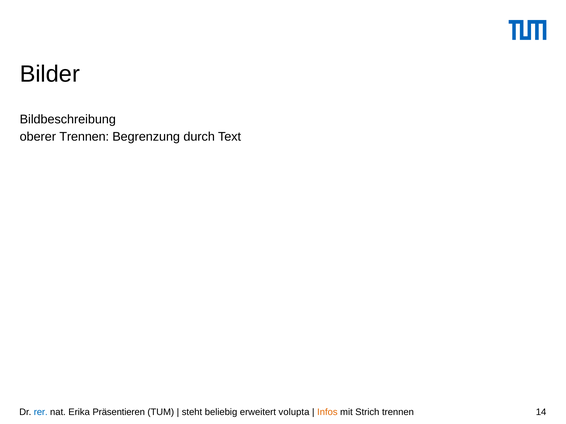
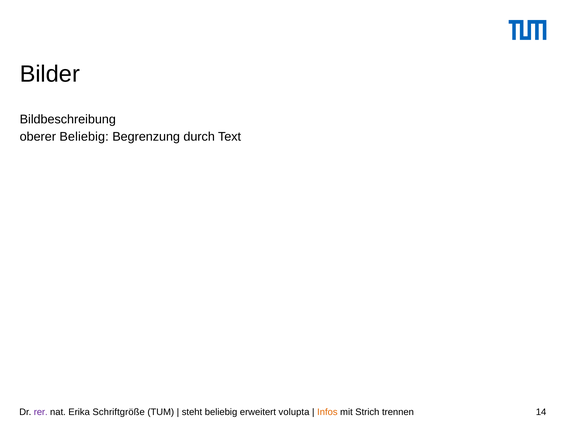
oberer Trennen: Trennen -> Beliebig
rer colour: blue -> purple
Präsentieren: Präsentieren -> Schriftgröße
